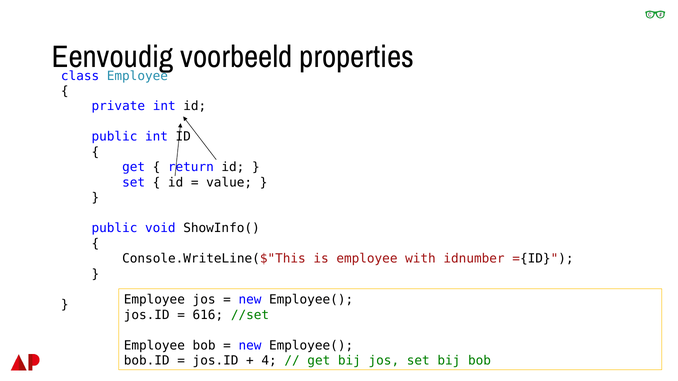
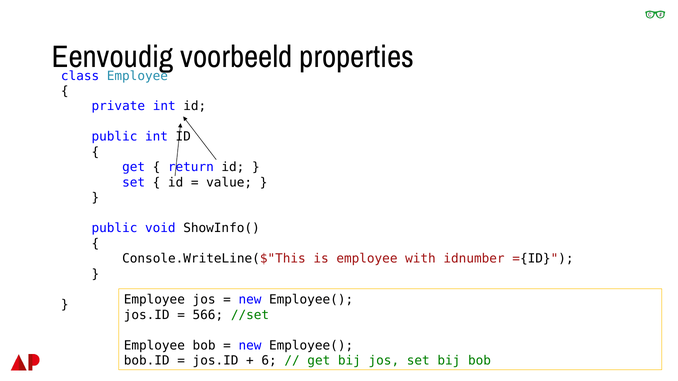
616: 616 -> 566
4: 4 -> 6
